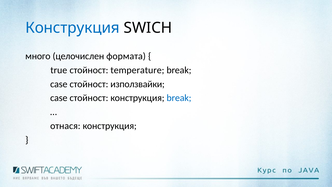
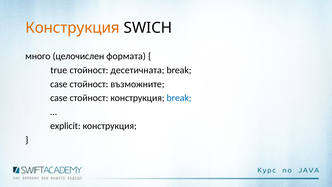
Конструкция at (73, 28) colour: blue -> orange
temperature: temperature -> десетичната
използвайки: използвайки -> възможните
отнася: отнася -> explicit
